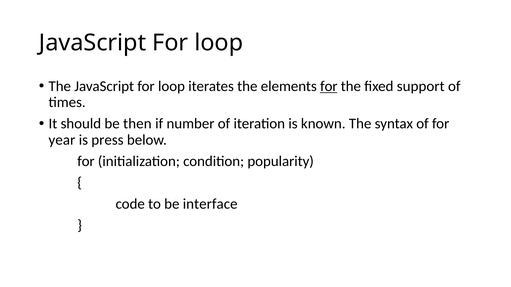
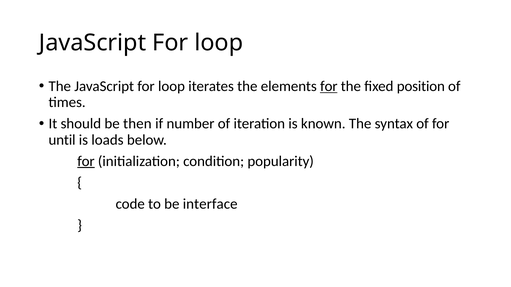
support: support -> position
year: year -> until
press: press -> loads
for at (86, 161) underline: none -> present
